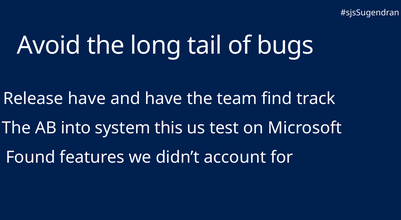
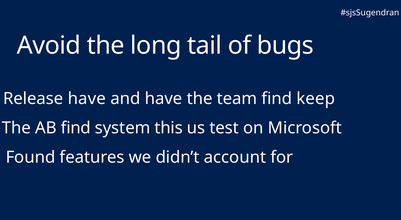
track: track -> keep
AB into: into -> find
